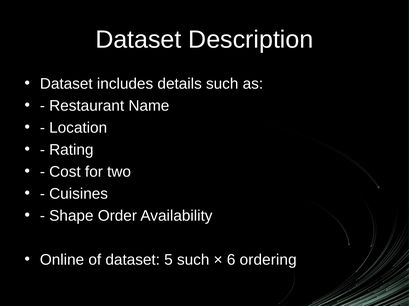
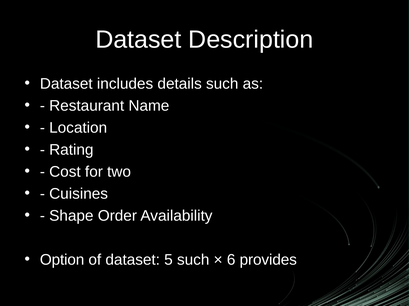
Online: Online -> Option
ordering: ordering -> provides
